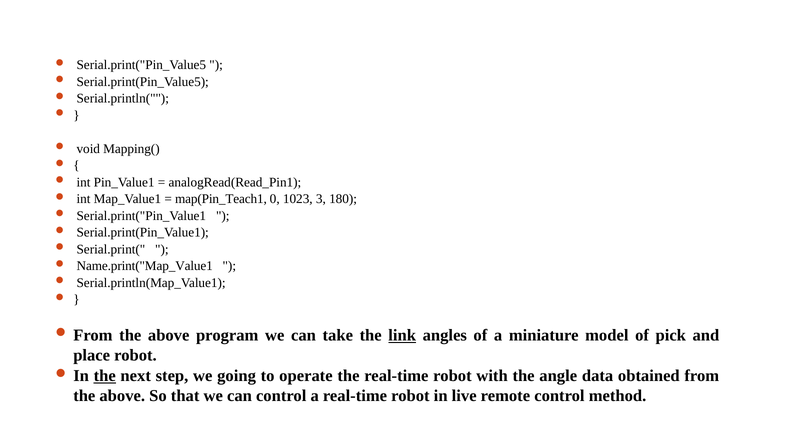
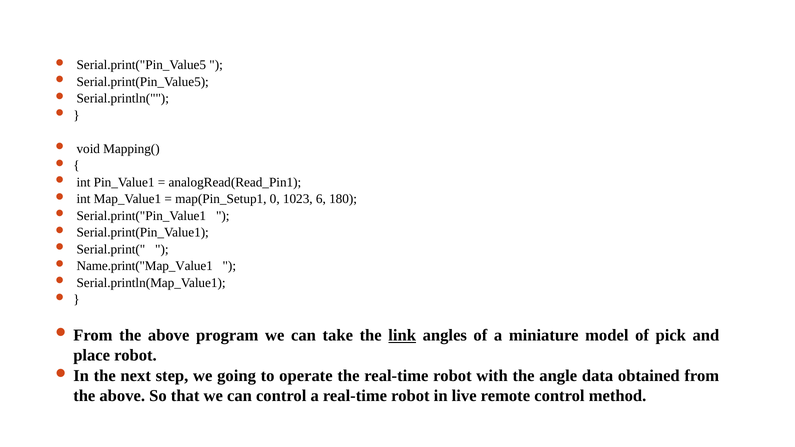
map(Pin_Teach1: map(Pin_Teach1 -> map(Pin_Setup1
3: 3 -> 6
the at (105, 376) underline: present -> none
